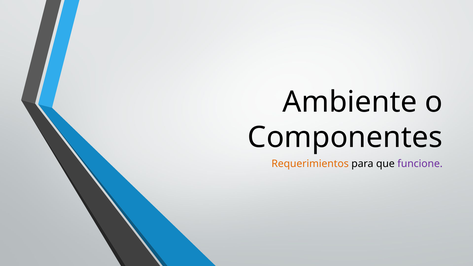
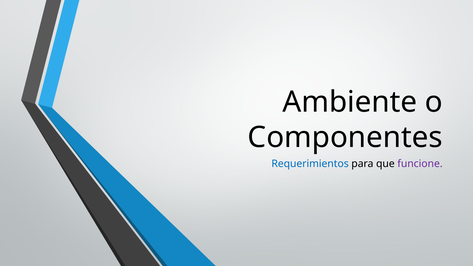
Requerimientos colour: orange -> blue
